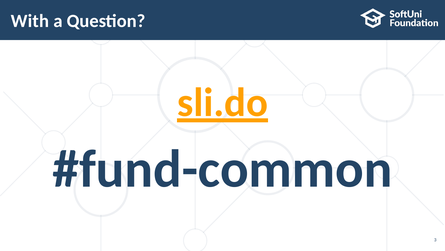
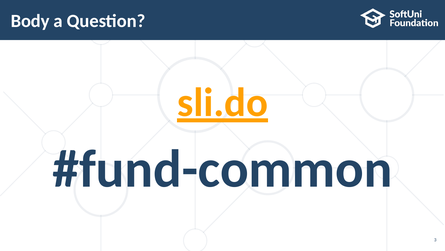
With: With -> Body
